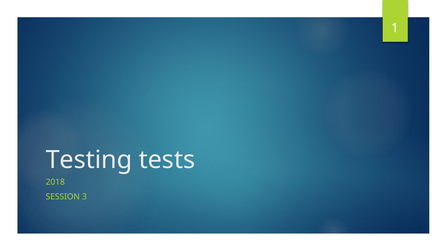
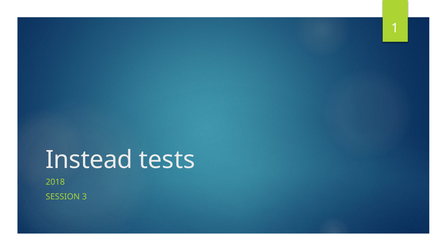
Testing: Testing -> Instead
